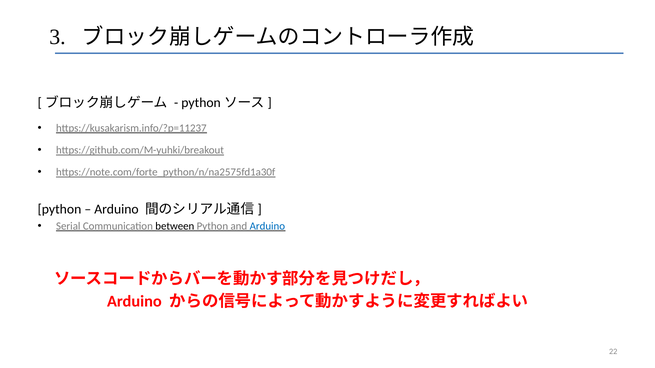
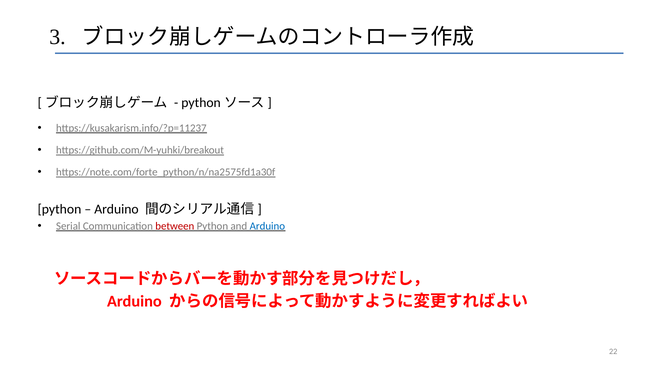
between colour: black -> red
